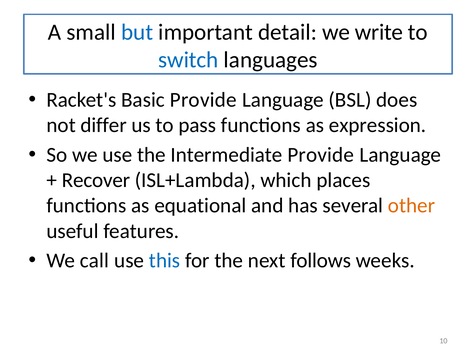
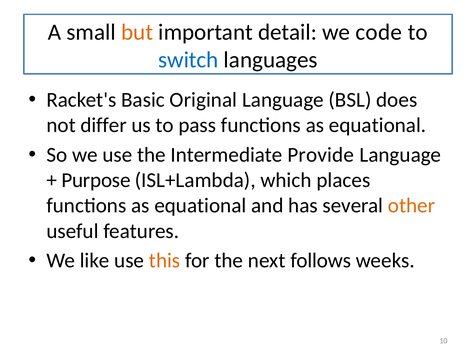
but colour: blue -> orange
write: write -> code
Basic Provide: Provide -> Original
pass functions as expression: expression -> equational
Recover: Recover -> Purpose
call: call -> like
this colour: blue -> orange
